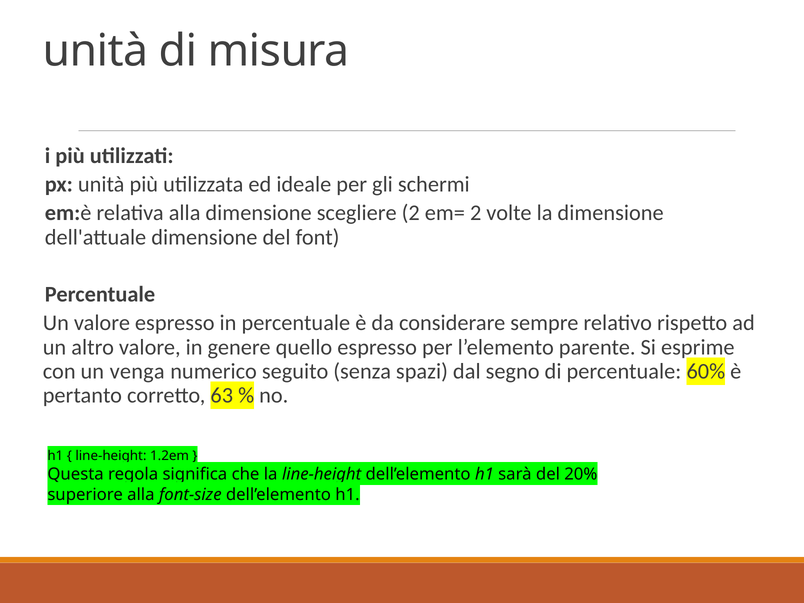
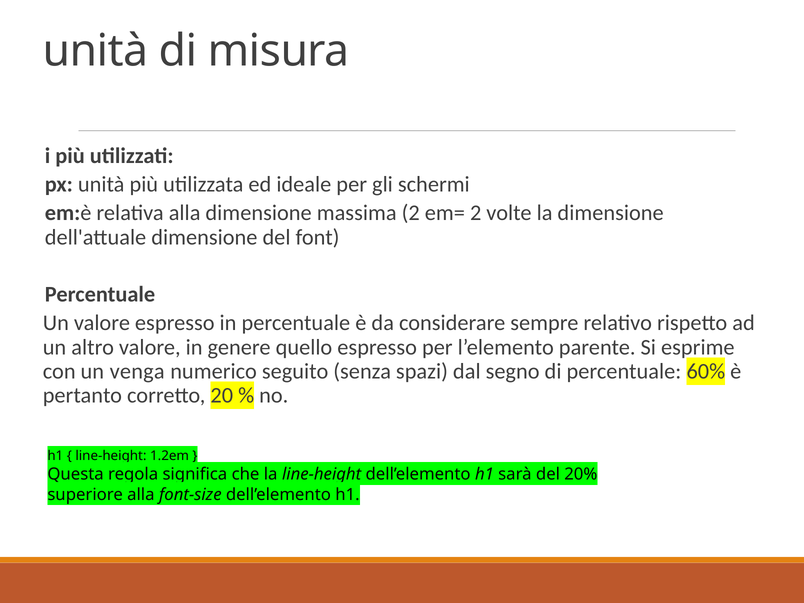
scegliere: scegliere -> massima
63: 63 -> 20
